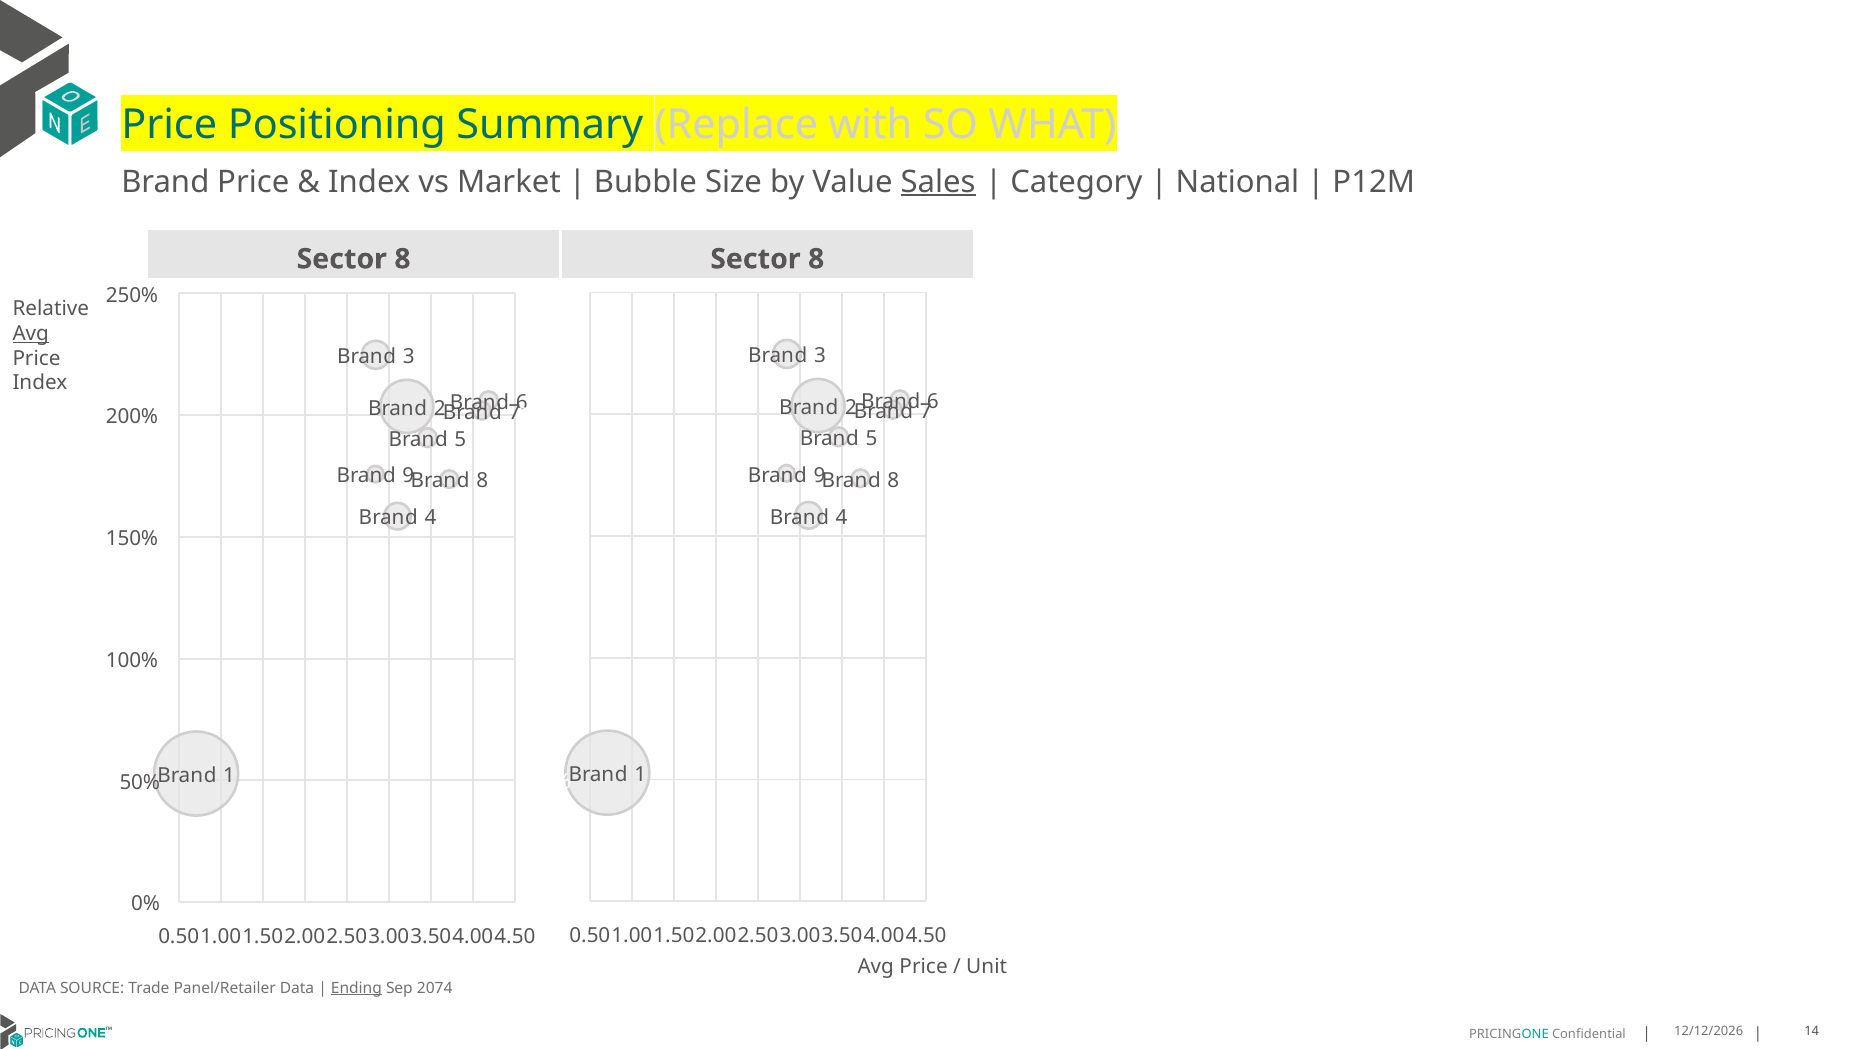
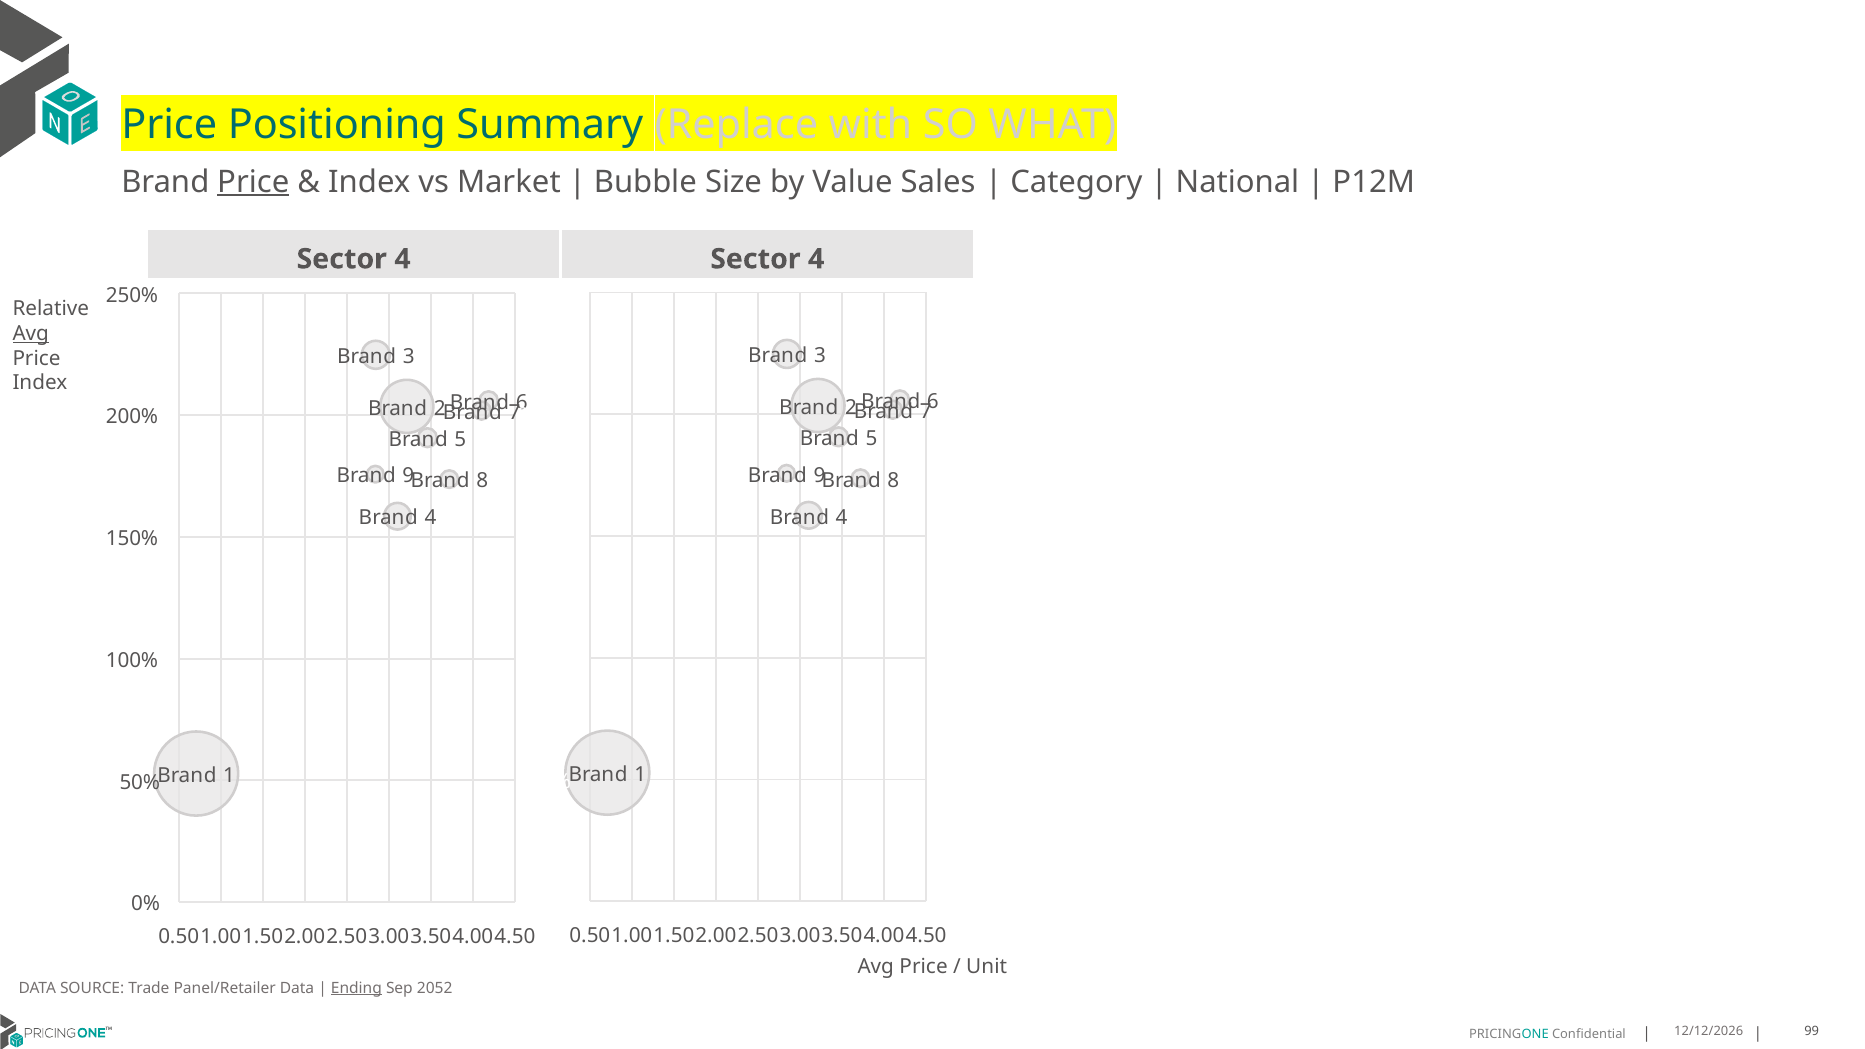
Price at (253, 182) underline: none -> present
Sales underline: present -> none
8 at (402, 259): 8 -> 4
8 at (816, 259): 8 -> 4
2074: 2074 -> 2052
14: 14 -> 99
